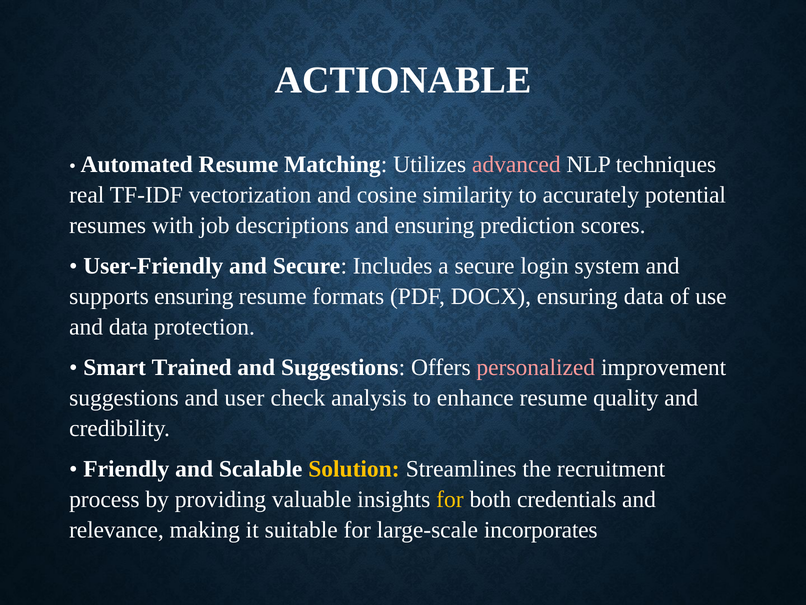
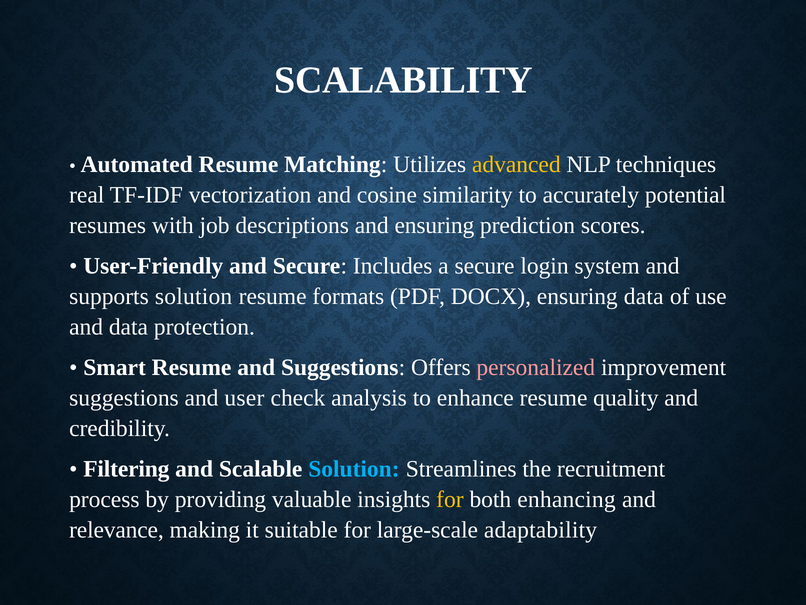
ACTIONABLE: ACTIONABLE -> SCALABILITY
advanced colour: pink -> yellow
supports ensuring: ensuring -> solution
Smart Trained: Trained -> Resume
Friendly: Friendly -> Filtering
Solution at (354, 469) colour: yellow -> light blue
credentials: credentials -> enhancing
incorporates: incorporates -> adaptability
